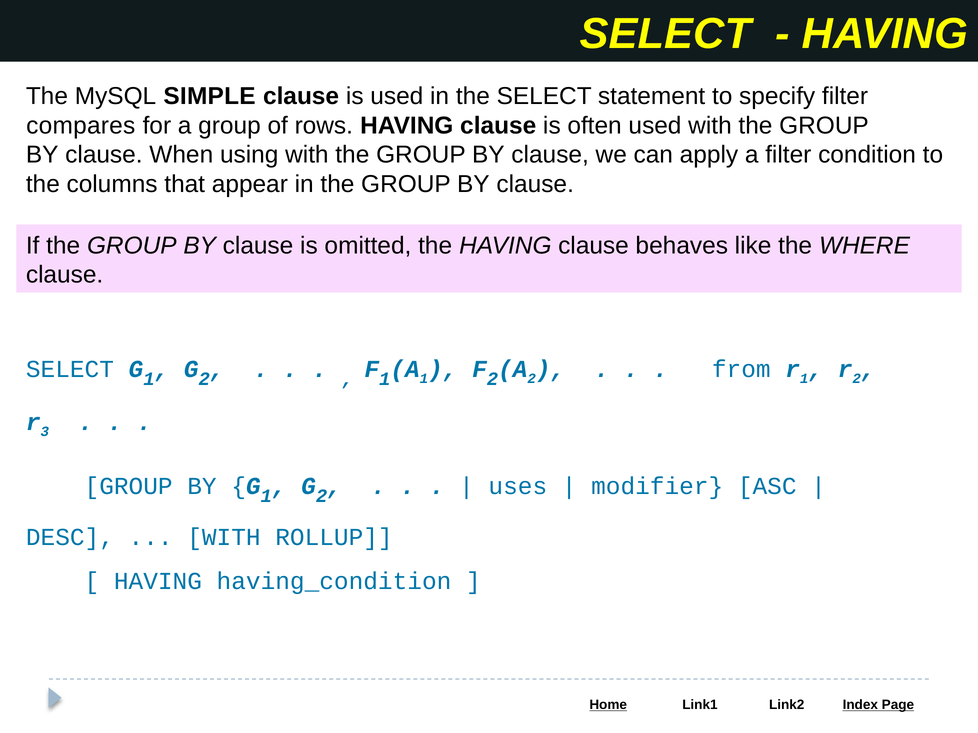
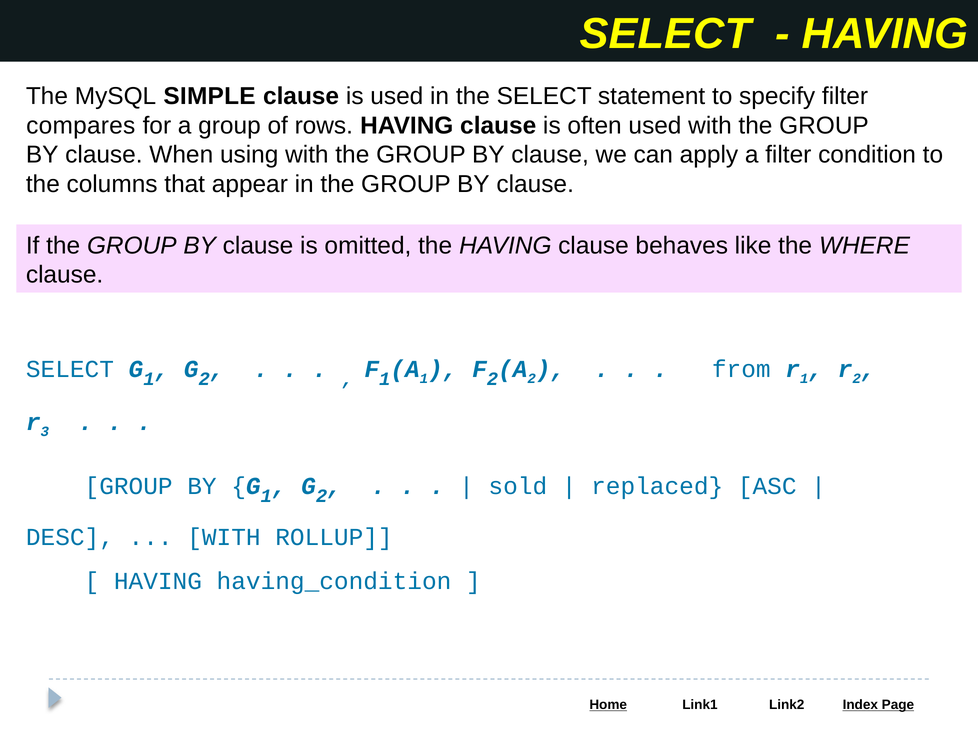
uses: uses -> sold
modifier: modifier -> replaced
